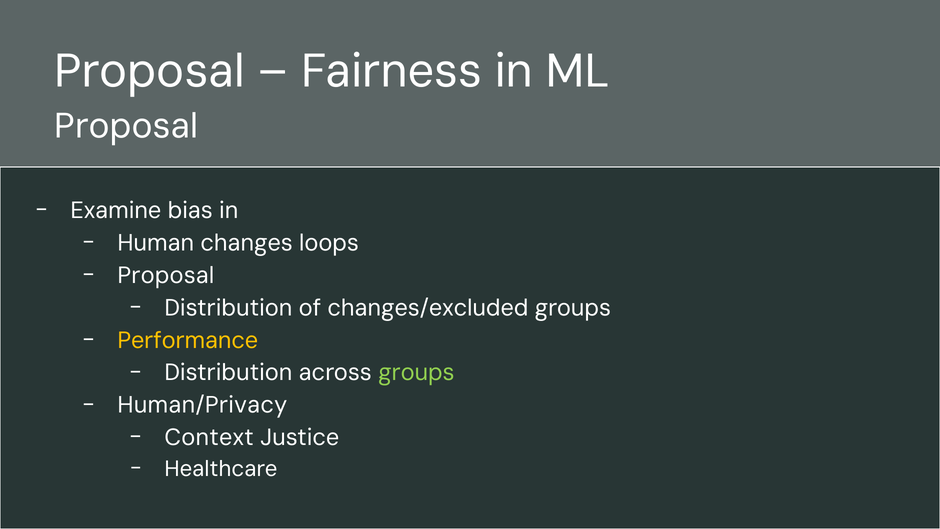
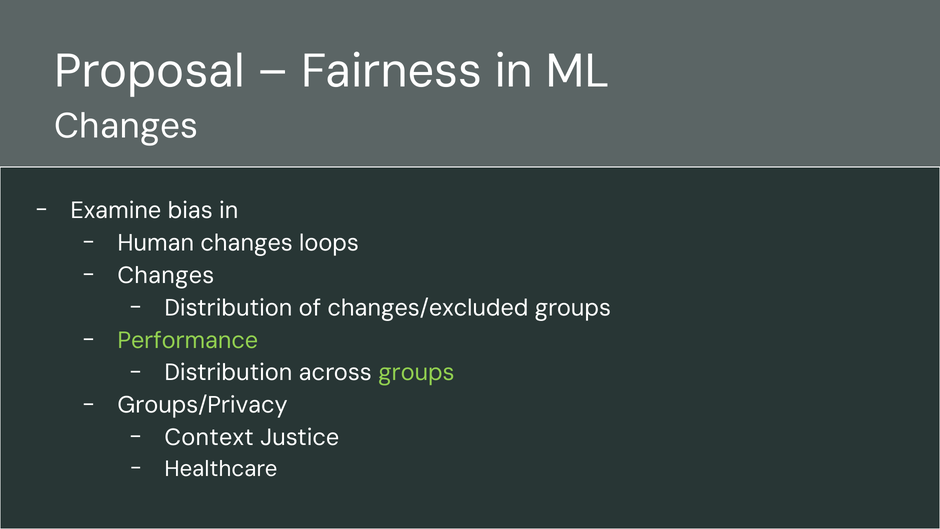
Proposal at (126, 126): Proposal -> Changes
Proposal at (166, 275): Proposal -> Changes
Performance colour: yellow -> light green
Human/Privacy: Human/Privacy -> Groups/Privacy
